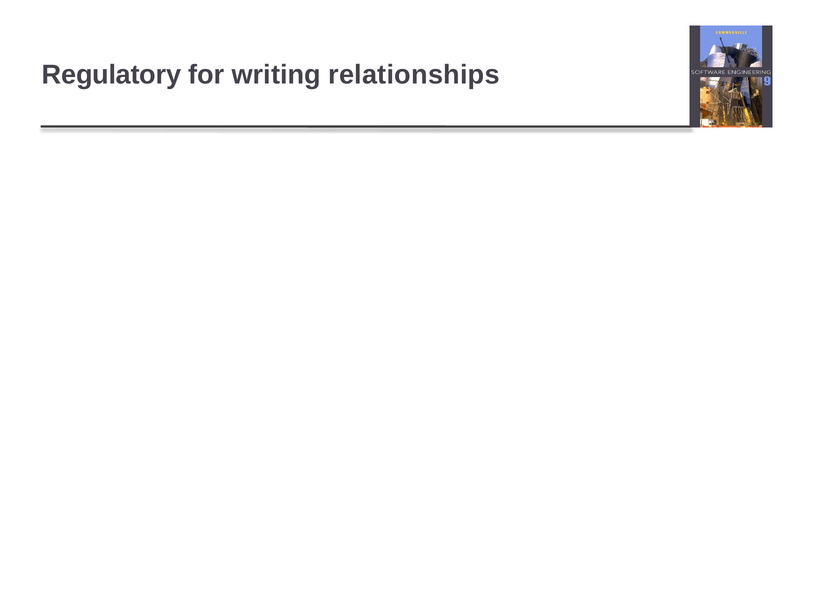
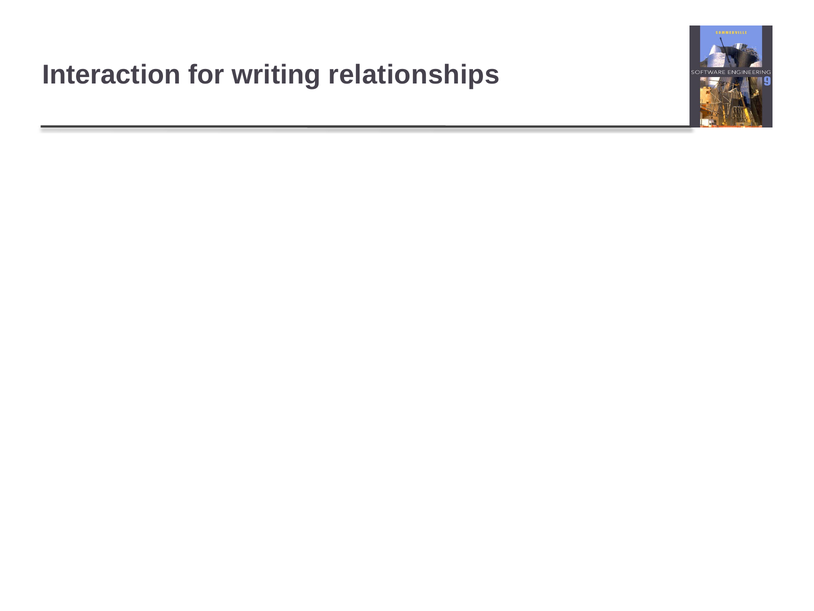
Regulatory: Regulatory -> Interaction
